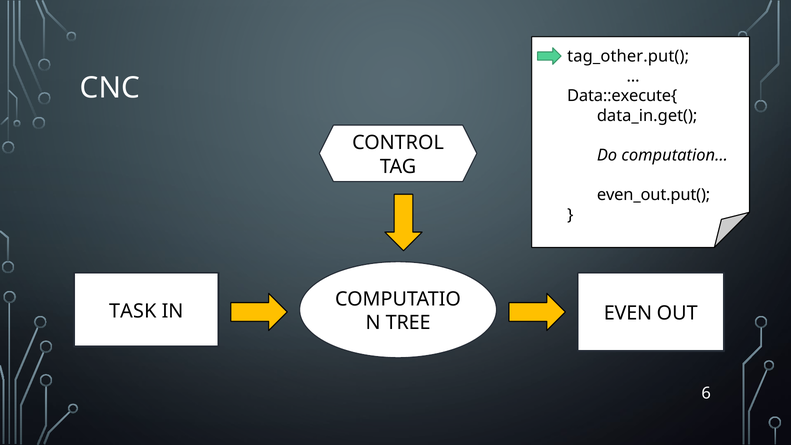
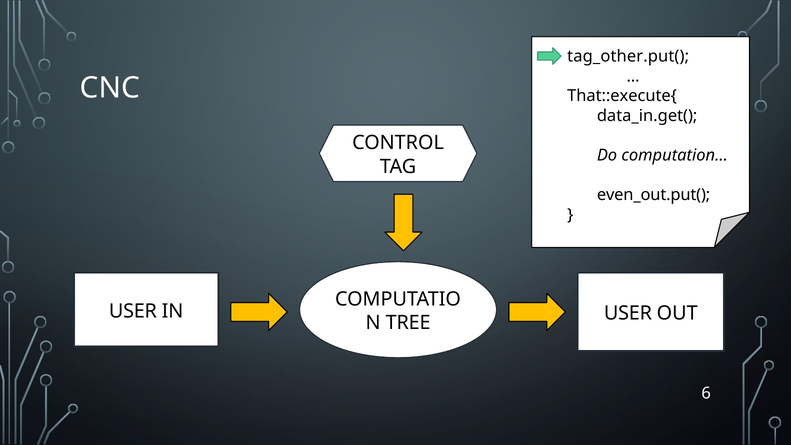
Data::execute{: Data::execute{ -> That::execute{
TASK at (133, 311): TASK -> USER
EVEN at (628, 313): EVEN -> USER
